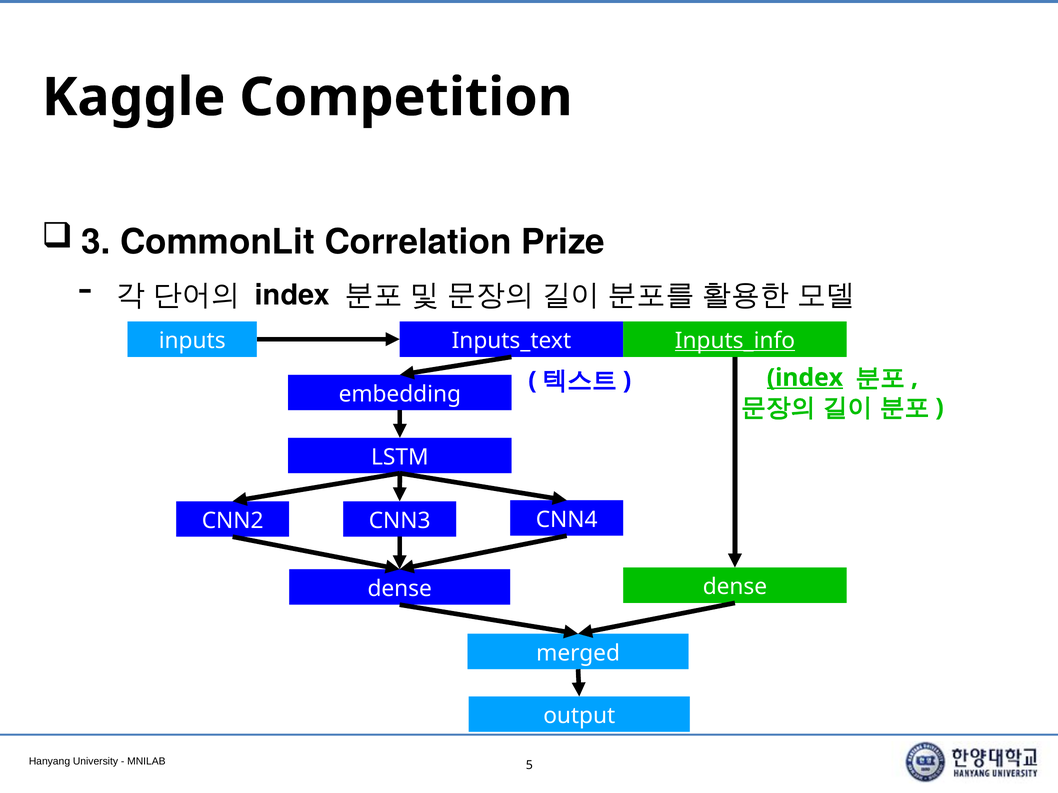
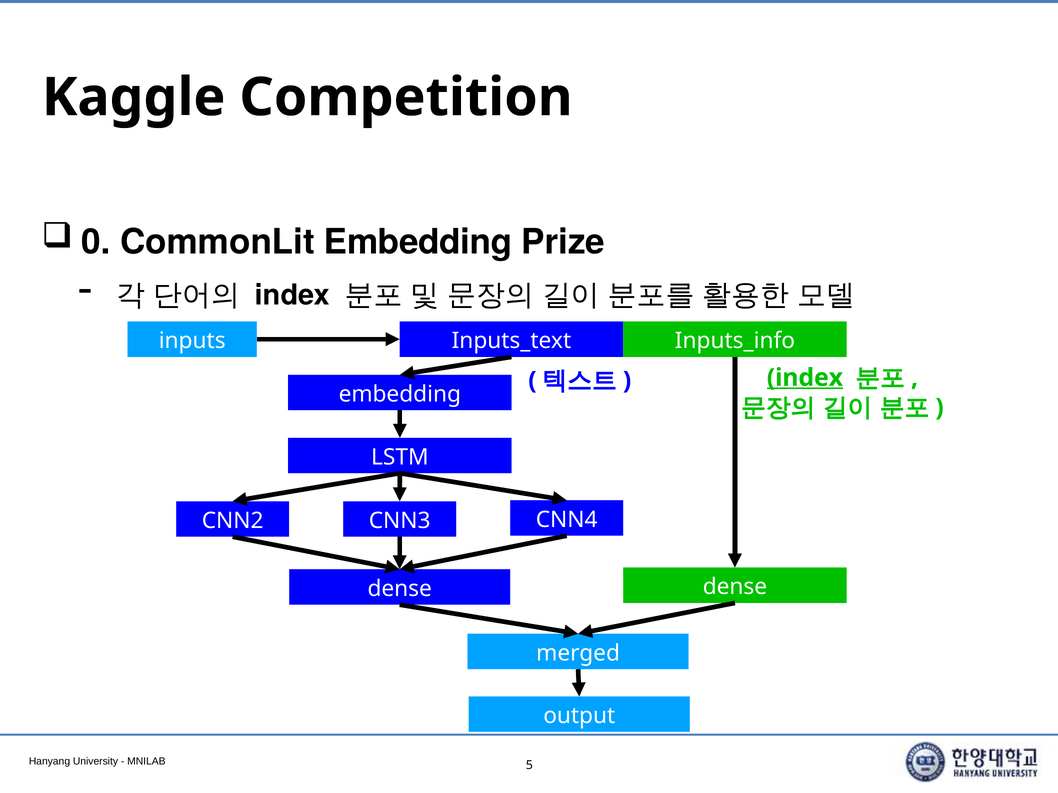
3: 3 -> 0
CommonLit Correlation: Correlation -> Embedding
Inputs_info underline: present -> none
